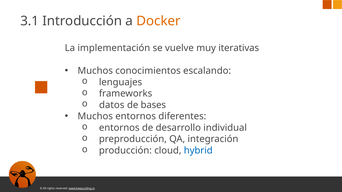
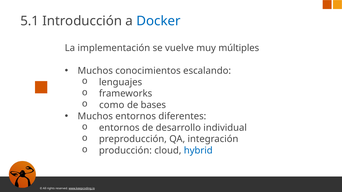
3.1: 3.1 -> 5.1
Docker colour: orange -> blue
iterativas: iterativas -> múltiples
datos: datos -> como
